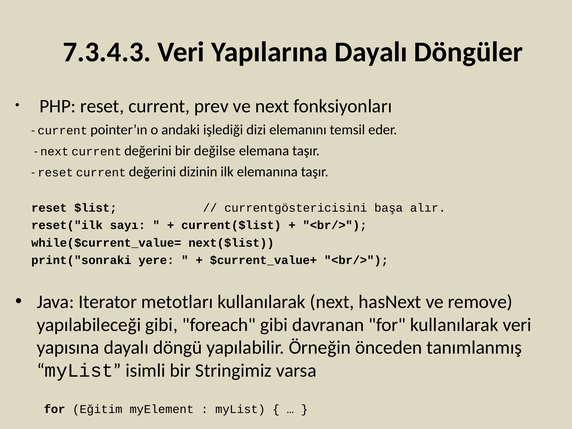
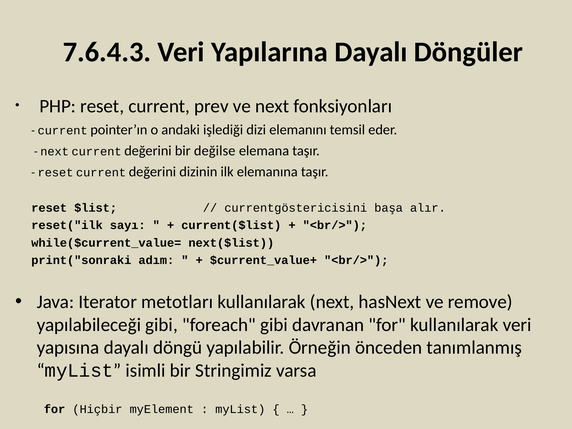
7.3.4.3: 7.3.4.3 -> 7.6.4.3
yere: yere -> adım
Eğitim: Eğitim -> Hiçbir
